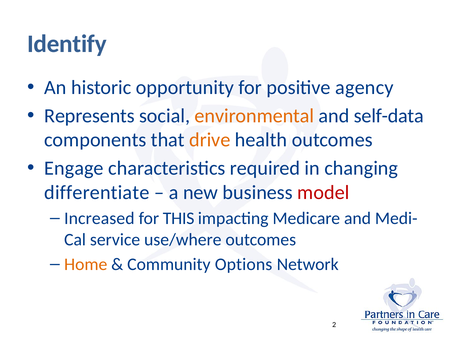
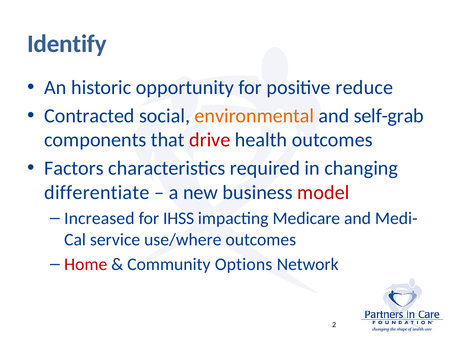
agency: agency -> reduce
Represents: Represents -> Contracted
self-data: self-data -> self-grab
drive colour: orange -> red
Engage: Engage -> Factors
THIS: THIS -> IHSS
Home colour: orange -> red
